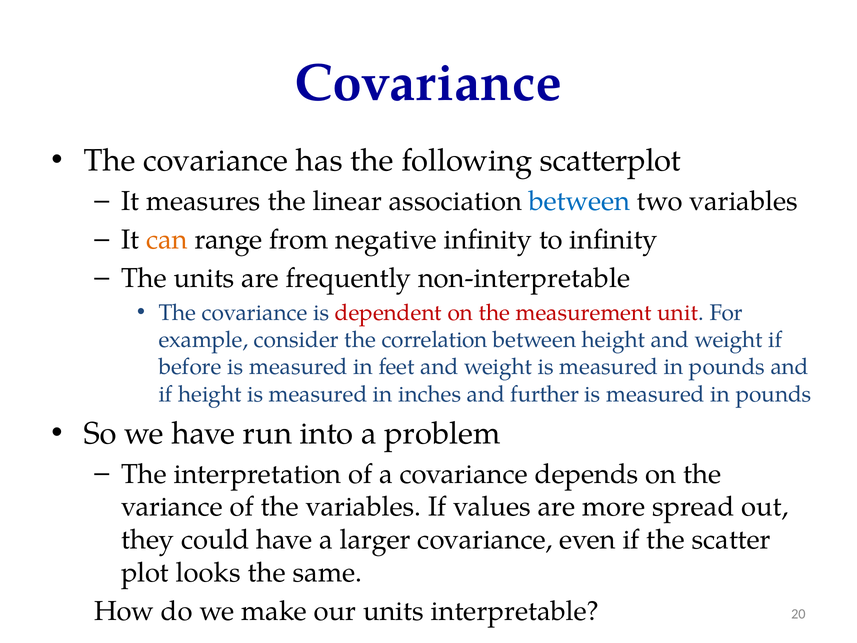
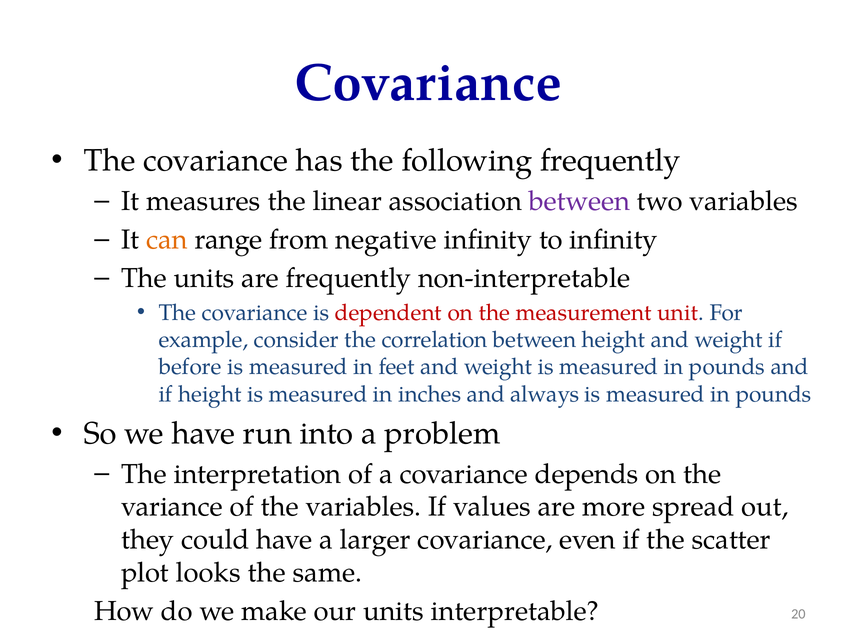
following scatterplot: scatterplot -> frequently
between at (580, 201) colour: blue -> purple
further: further -> always
